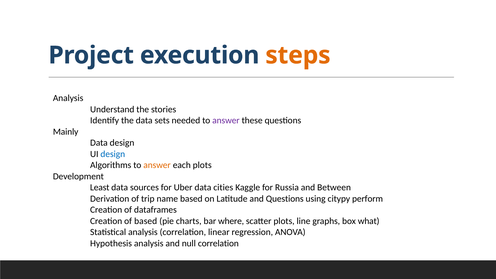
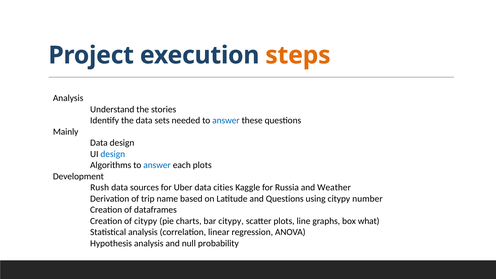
answer at (226, 121) colour: purple -> blue
answer at (157, 165) colour: orange -> blue
Least: Least -> Rush
Between: Between -> Weather
perform: perform -> number
of based: based -> citypy
bar where: where -> citypy
null correlation: correlation -> probability
